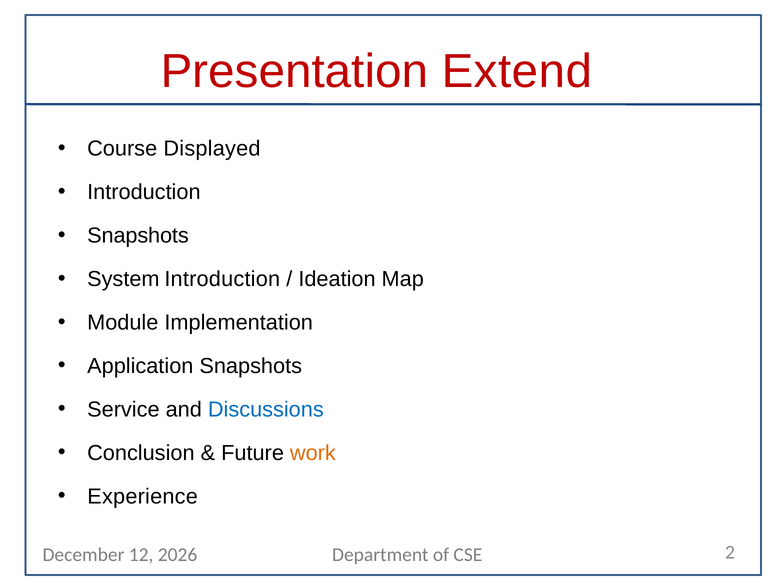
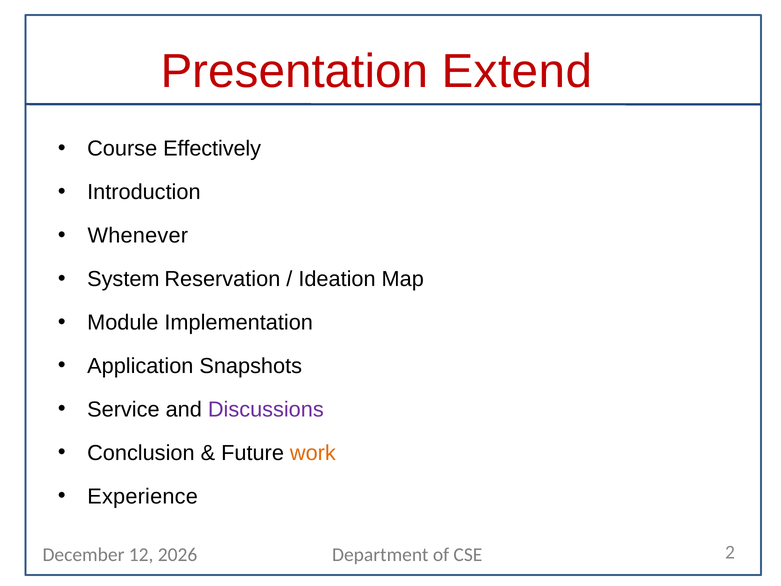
Displayed: Displayed -> Effectively
Snapshots at (138, 236): Snapshots -> Whenever
System Introduction: Introduction -> Reservation
Discussions colour: blue -> purple
